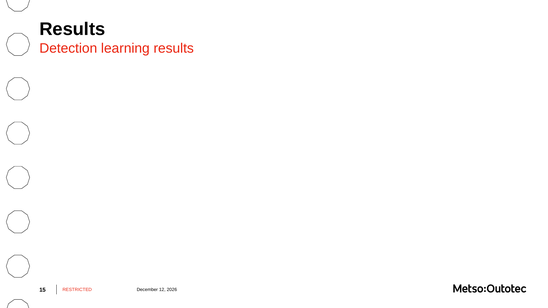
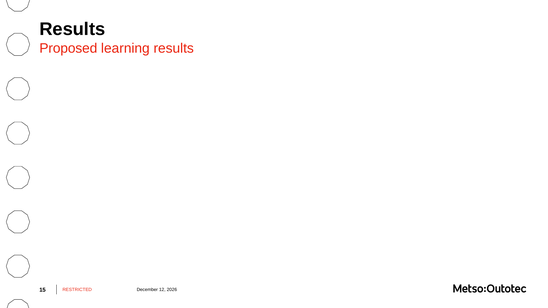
Detection: Detection -> Proposed
